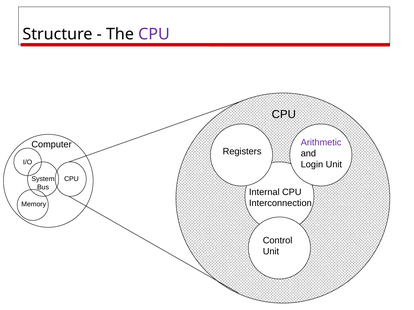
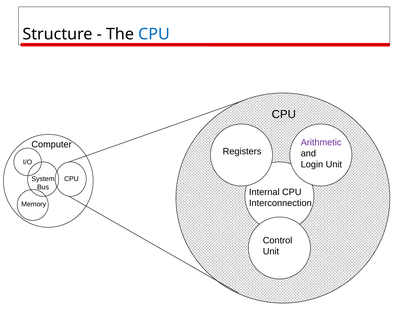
CPU at (154, 34) colour: purple -> blue
